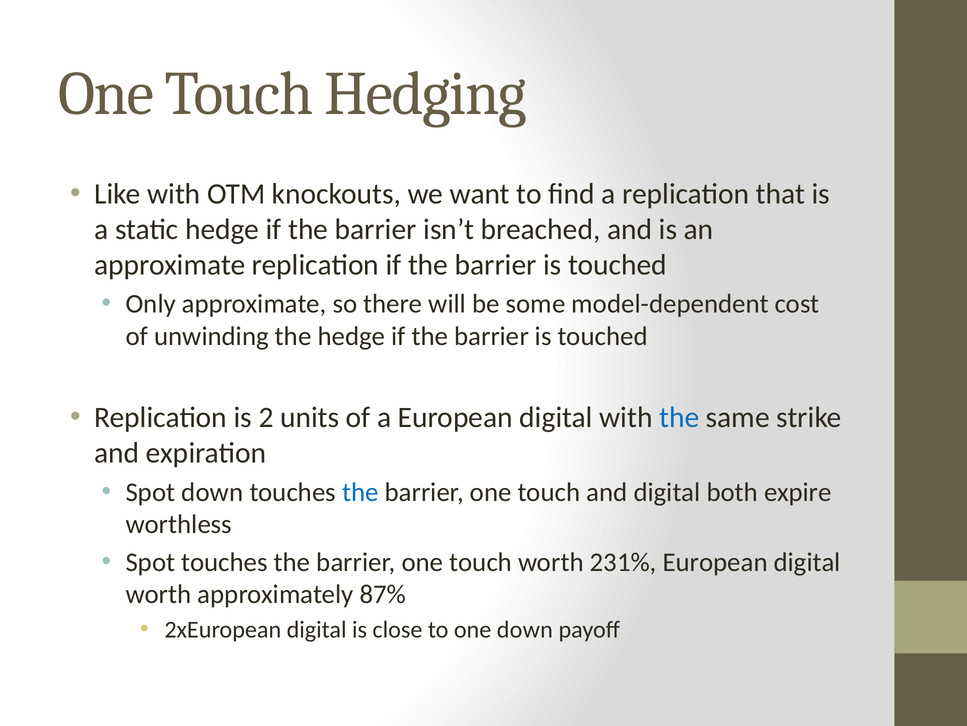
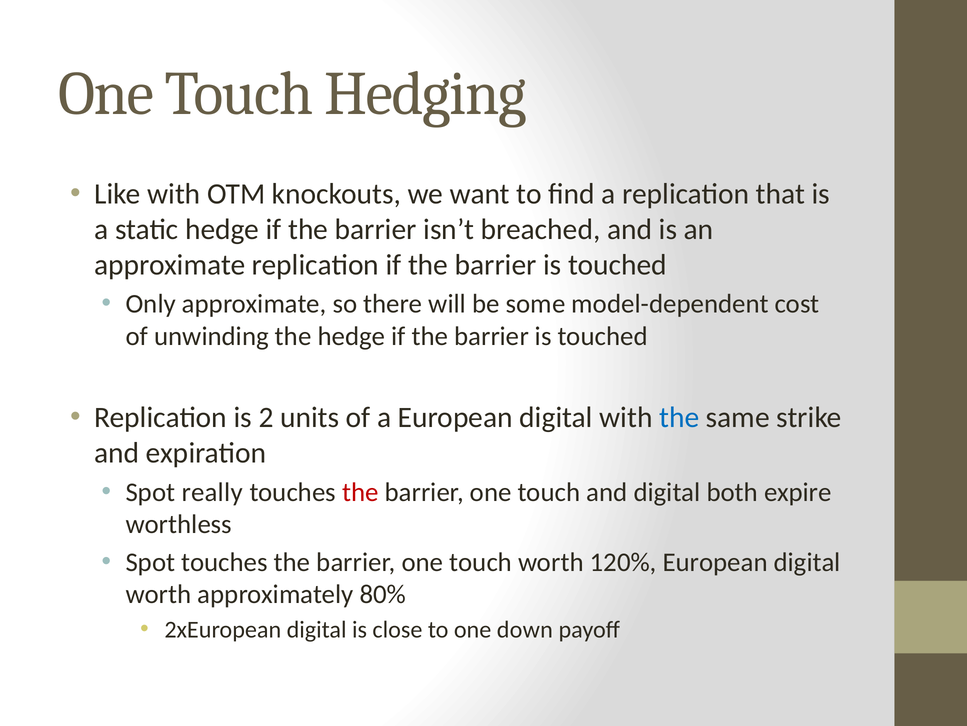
Spot down: down -> really
the at (360, 492) colour: blue -> red
231%: 231% -> 120%
87%: 87% -> 80%
